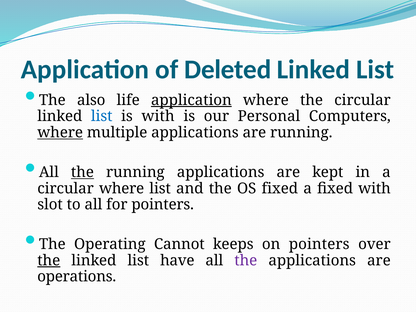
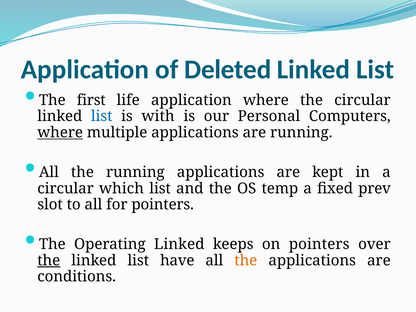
also: also -> first
application at (191, 100) underline: present -> none
the at (82, 172) underline: present -> none
circular where: where -> which
OS fixed: fixed -> temp
fixed with: with -> prev
Operating Cannot: Cannot -> Linked
the at (246, 260) colour: purple -> orange
operations: operations -> conditions
